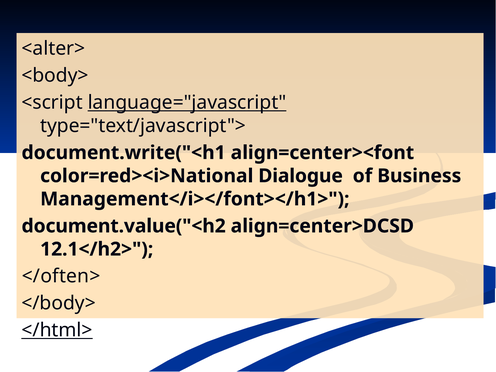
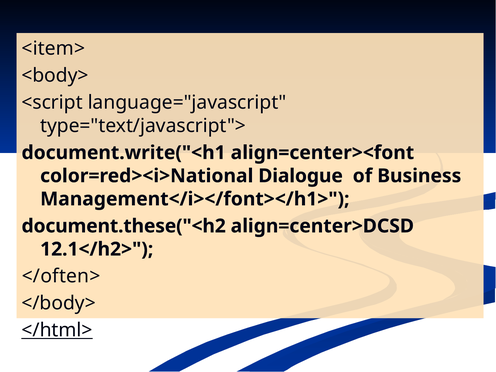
<alter>: <alter> -> <item>
language="javascript underline: present -> none
document.value("<h2: document.value("<h2 -> document.these("<h2
